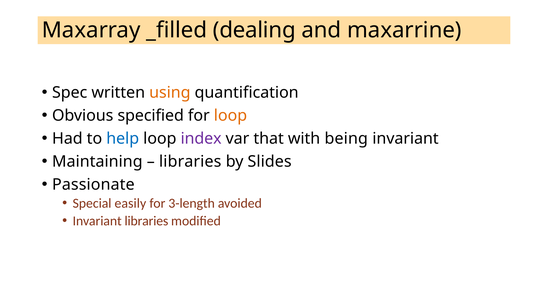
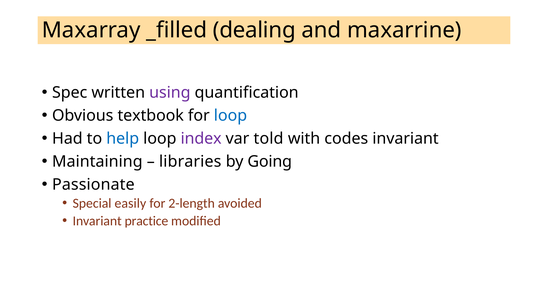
using colour: orange -> purple
specified: specified -> textbook
loop at (230, 116) colour: orange -> blue
that: that -> told
being: being -> codes
Slides: Slides -> Going
3-length: 3-length -> 2-length
Invariant libraries: libraries -> practice
